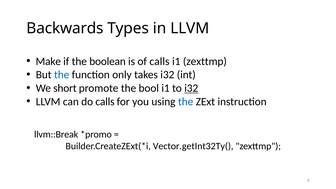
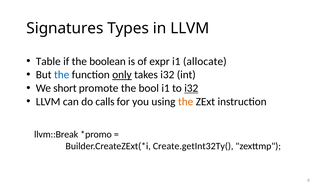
Backwards: Backwards -> Signatures
Make: Make -> Table
of calls: calls -> expr
i1 zexttmp: zexttmp -> allocate
only underline: none -> present
the at (186, 102) colour: blue -> orange
Vector.getInt32Ty(: Vector.getInt32Ty( -> Create.getInt32Ty(
